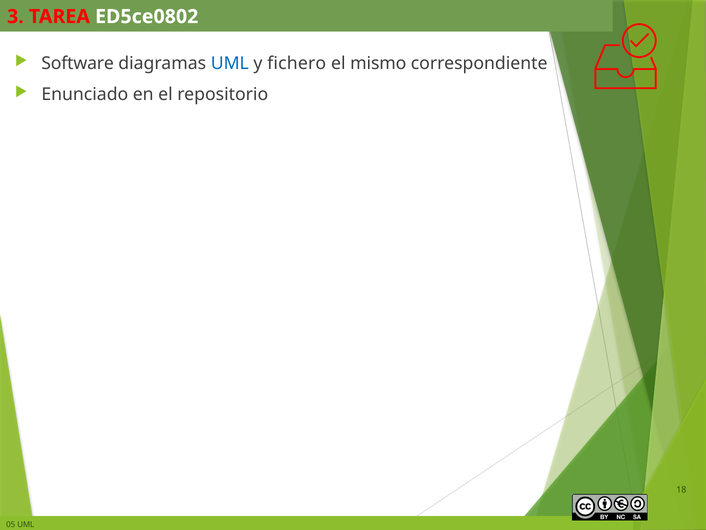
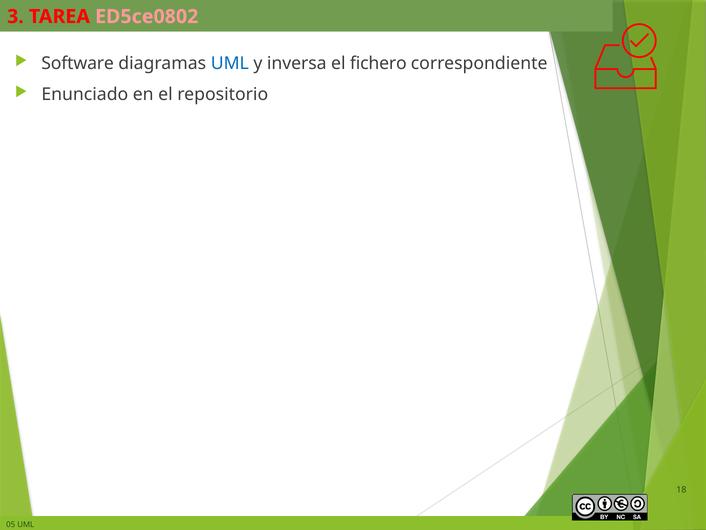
ED5ce0802 colour: white -> pink
fichero: fichero -> inversa
mismo: mismo -> fichero
